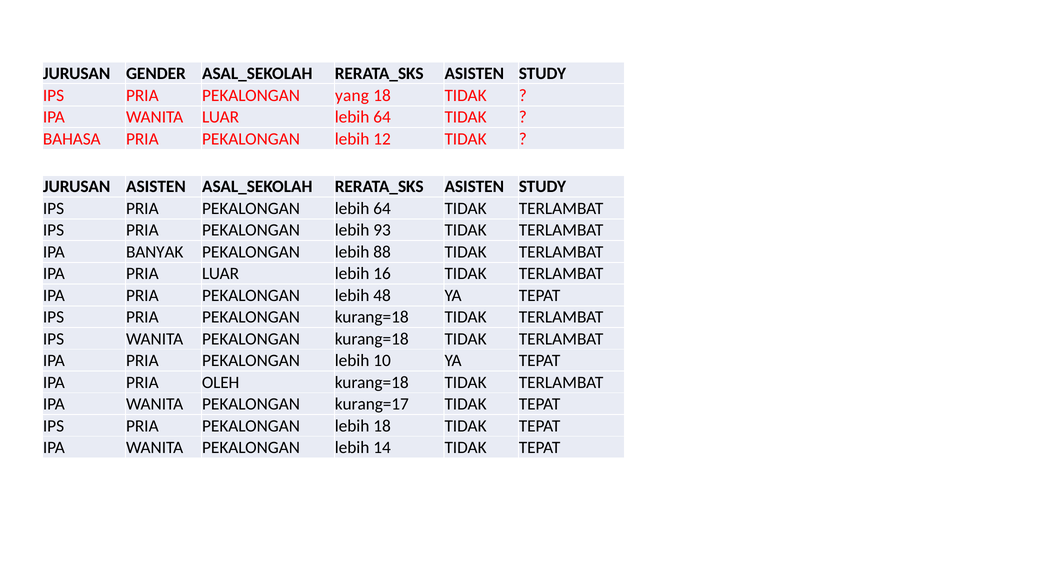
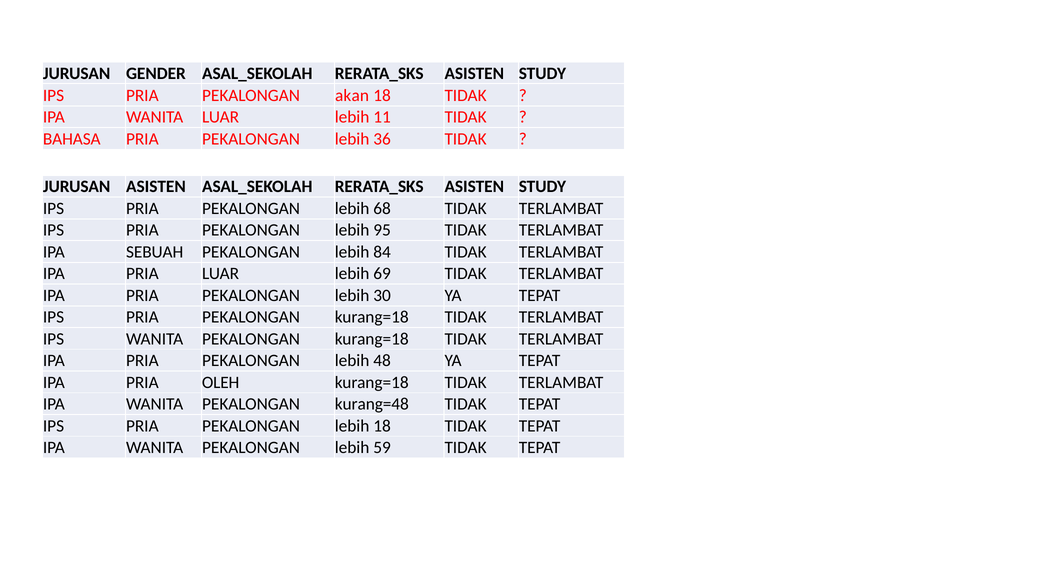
yang: yang -> akan
LUAR lebih 64: 64 -> 11
12: 12 -> 36
PEKALONGAN lebih 64: 64 -> 68
93: 93 -> 95
BANYAK: BANYAK -> SEBUAH
88: 88 -> 84
16: 16 -> 69
48: 48 -> 30
10: 10 -> 48
kurang=17: kurang=17 -> kurang=48
14: 14 -> 59
